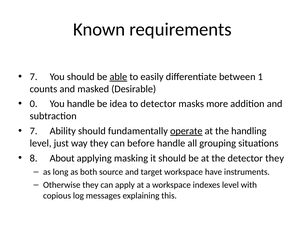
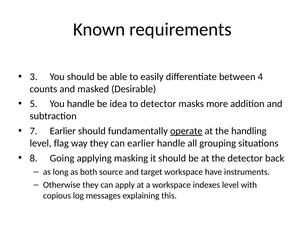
7 at (34, 77): 7 -> 3
able underline: present -> none
1: 1 -> 4
0: 0 -> 5
7 Ability: Ability -> Earlier
just: just -> flag
can before: before -> earlier
About: About -> Going
detector they: they -> back
